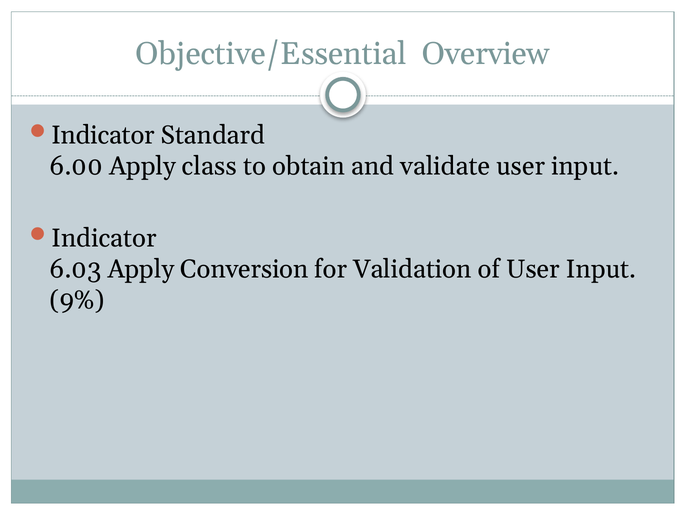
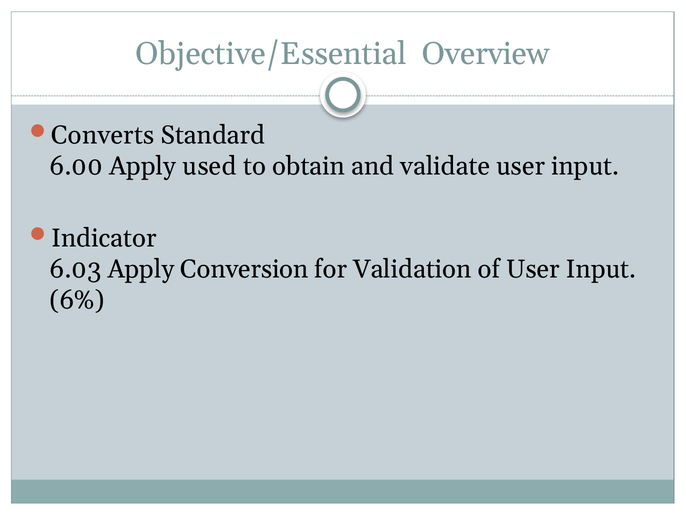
Indicator at (103, 135): Indicator -> Converts
class: class -> used
9%: 9% -> 6%
